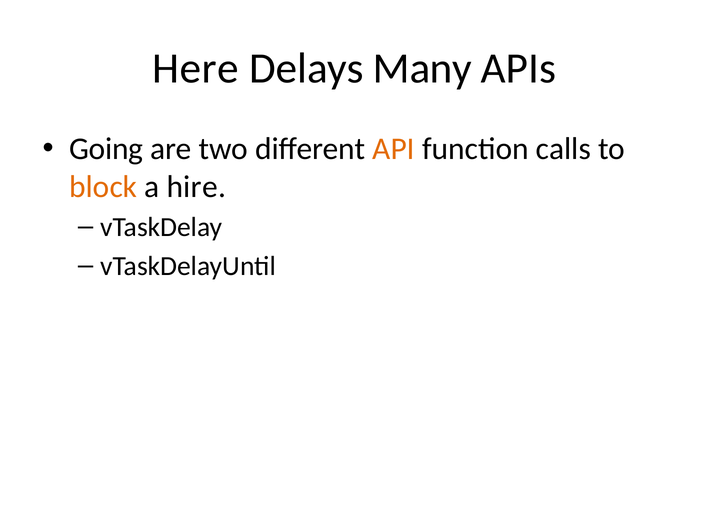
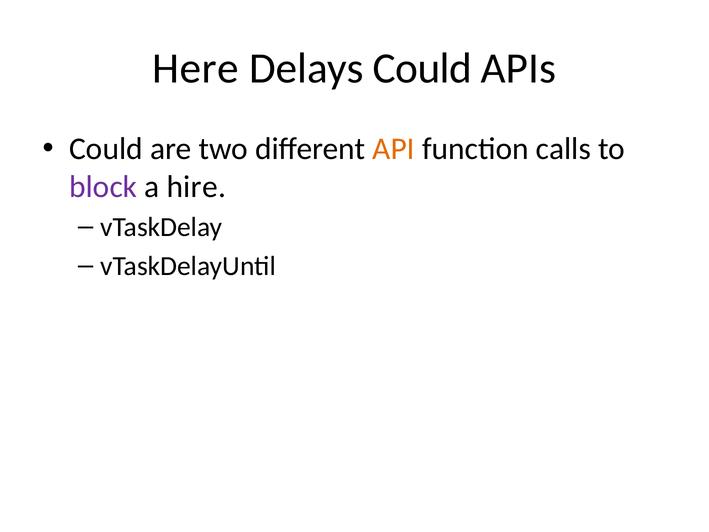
Delays Many: Many -> Could
Going at (106, 149): Going -> Could
block colour: orange -> purple
